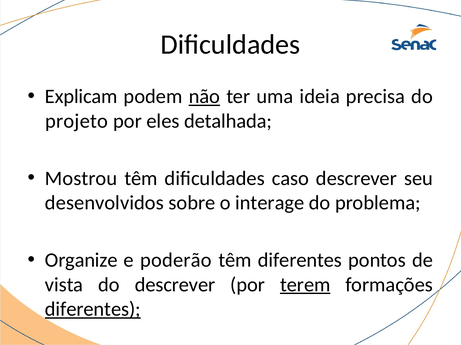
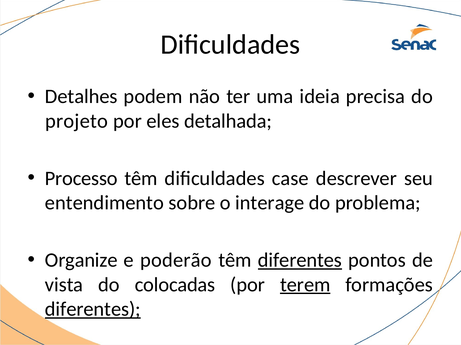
Explicam: Explicam -> Detalhes
não underline: present -> none
Mostrou: Mostrou -> Processo
caso: caso -> case
desenvolvidos: desenvolvidos -> entendimento
diferentes at (300, 261) underline: none -> present
do descrever: descrever -> colocadas
